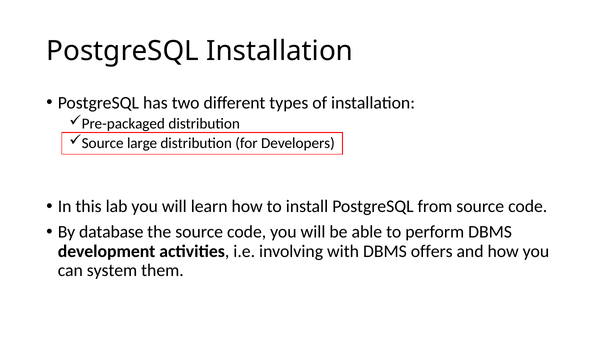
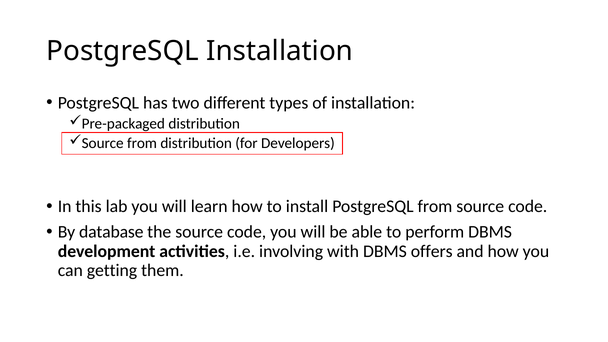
Source large: large -> from
system: system -> getting
